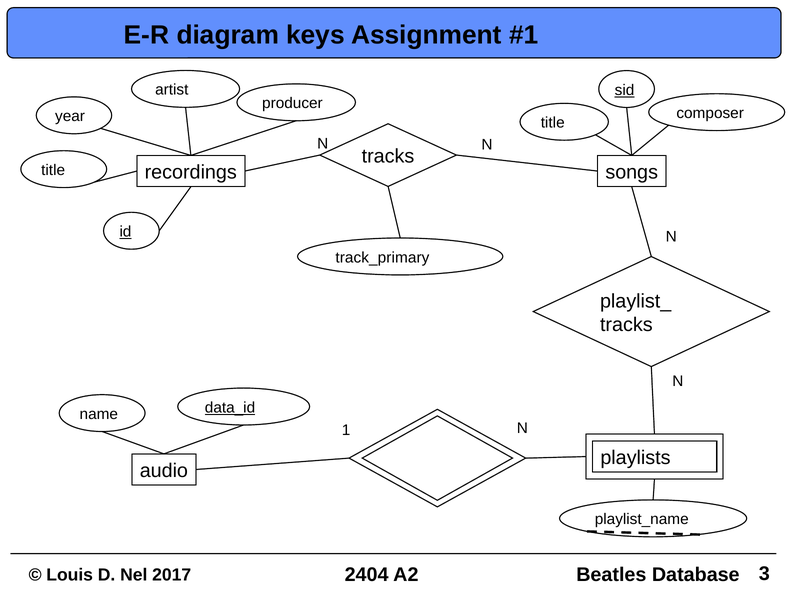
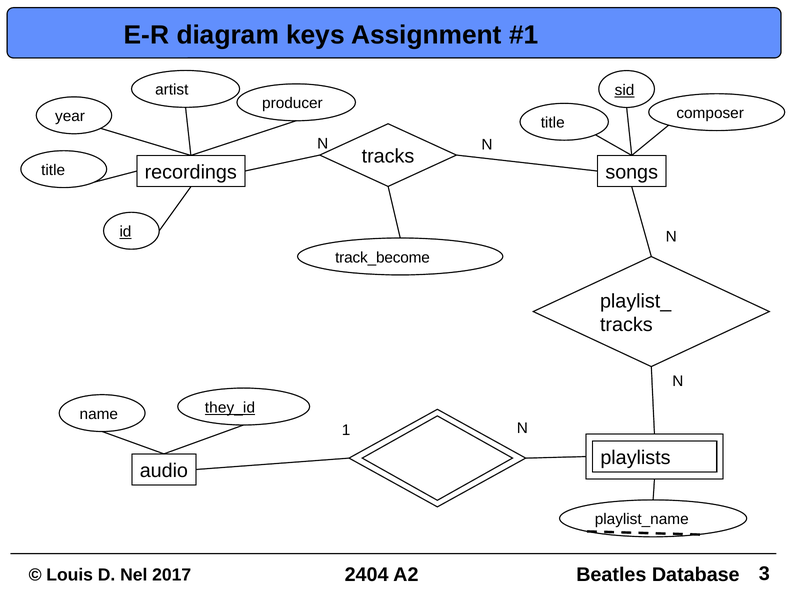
track_primary: track_primary -> track_become
data_id: data_id -> they_id
